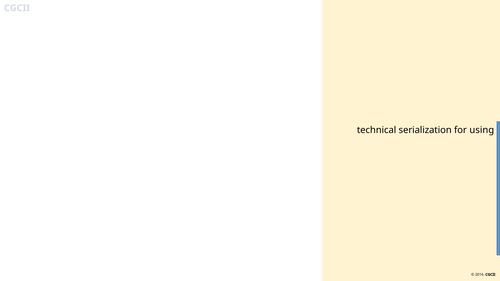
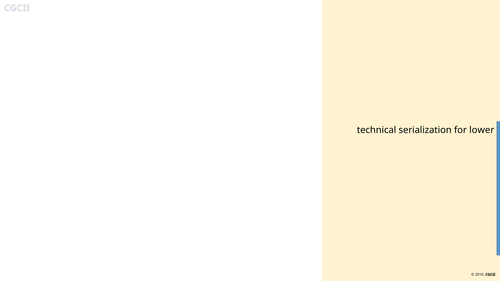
using: using -> lower
